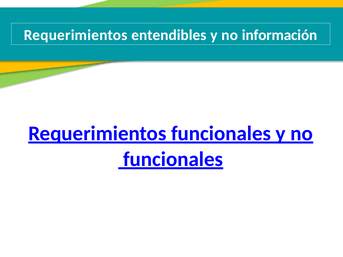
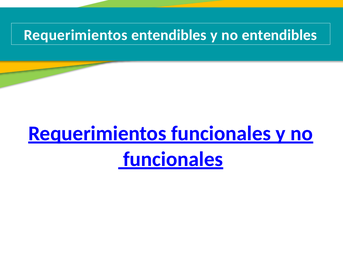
no información: información -> entendibles
